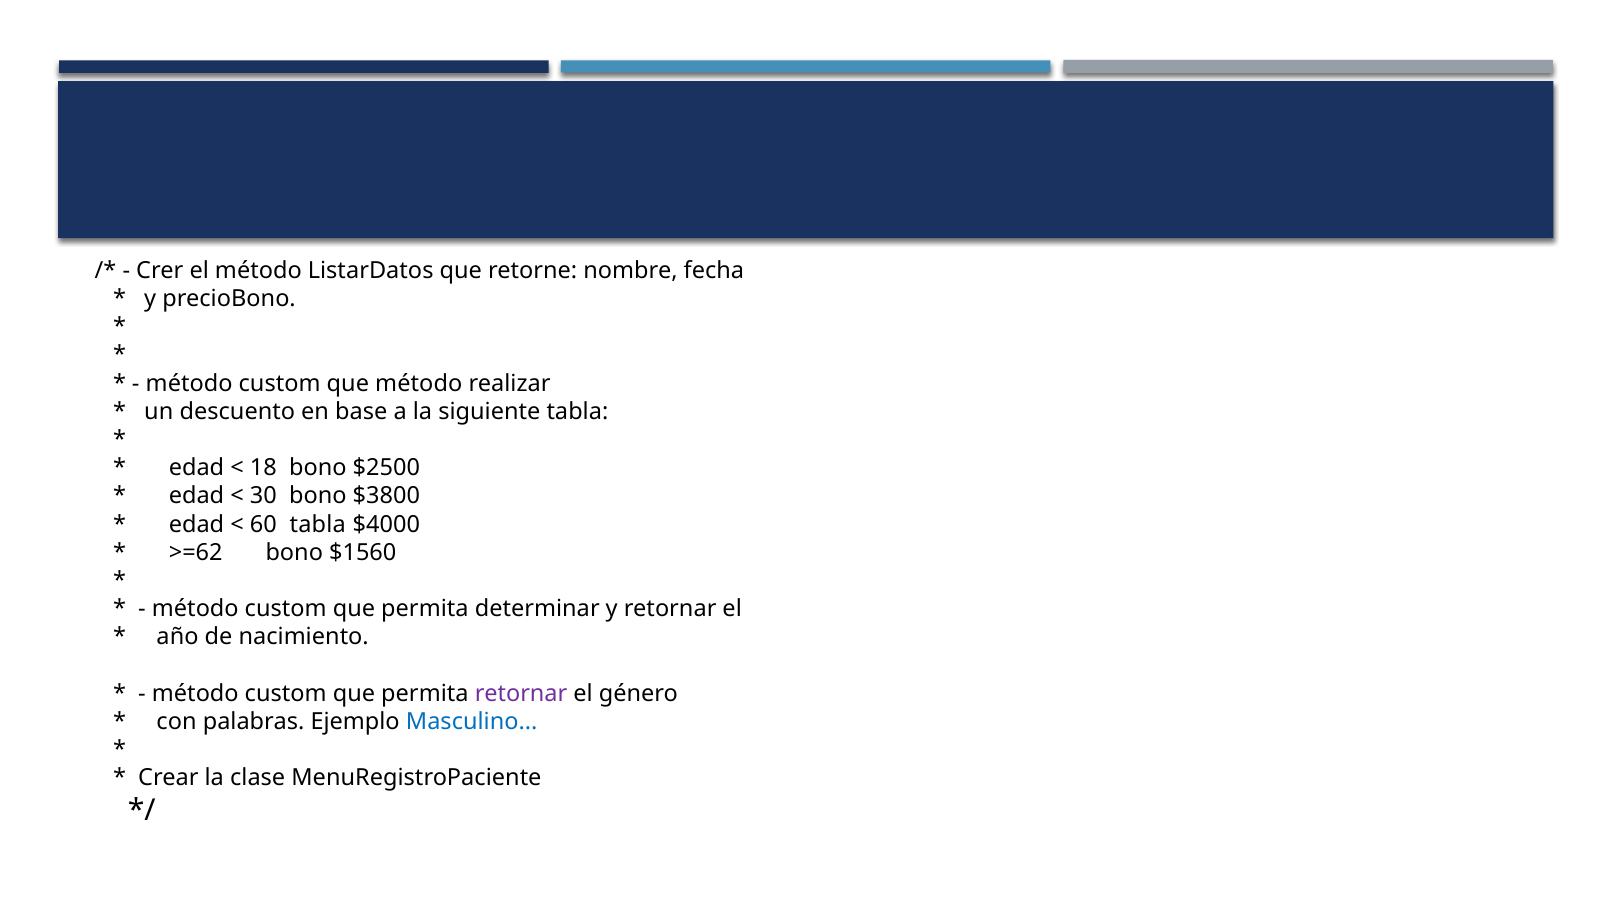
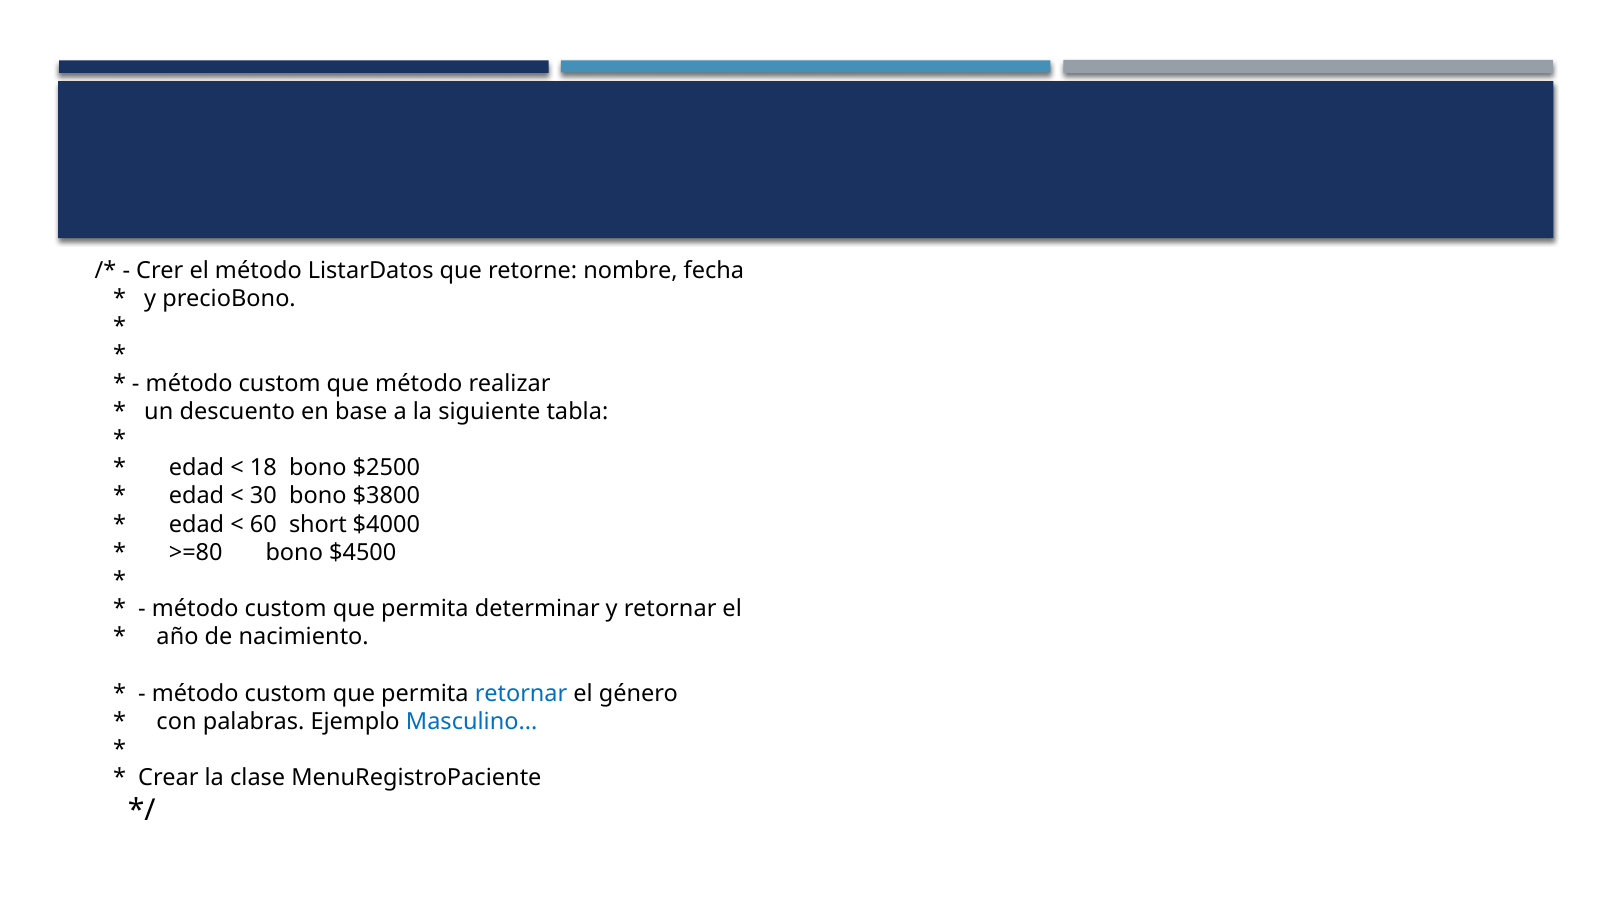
60 tabla: tabla -> short
>=62: >=62 -> >=80
$1560: $1560 -> $4500
retornar at (521, 694) colour: purple -> blue
